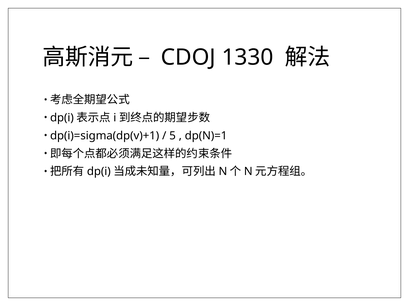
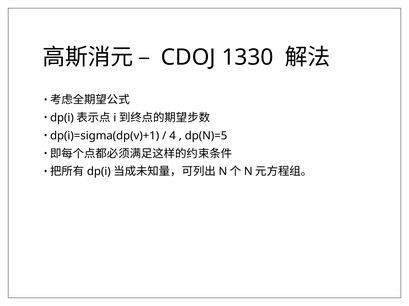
5: 5 -> 4
dp(N)=1: dp(N)=1 -> dp(N)=5
